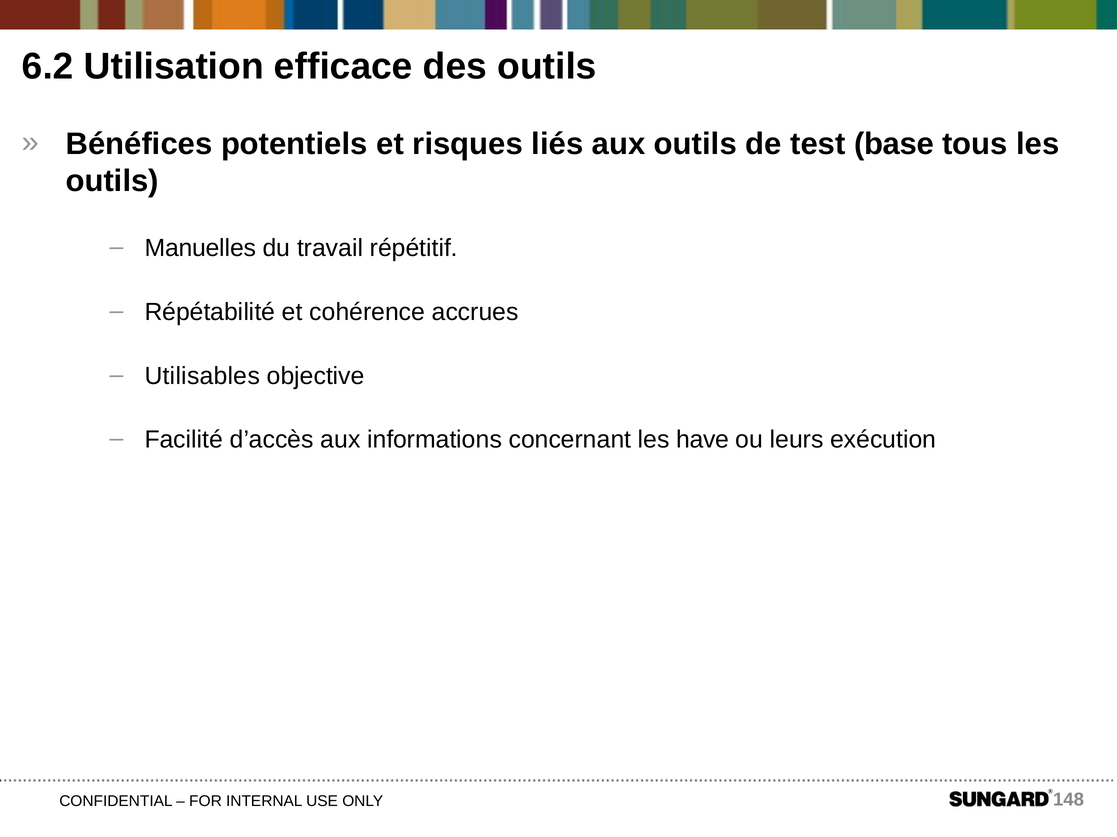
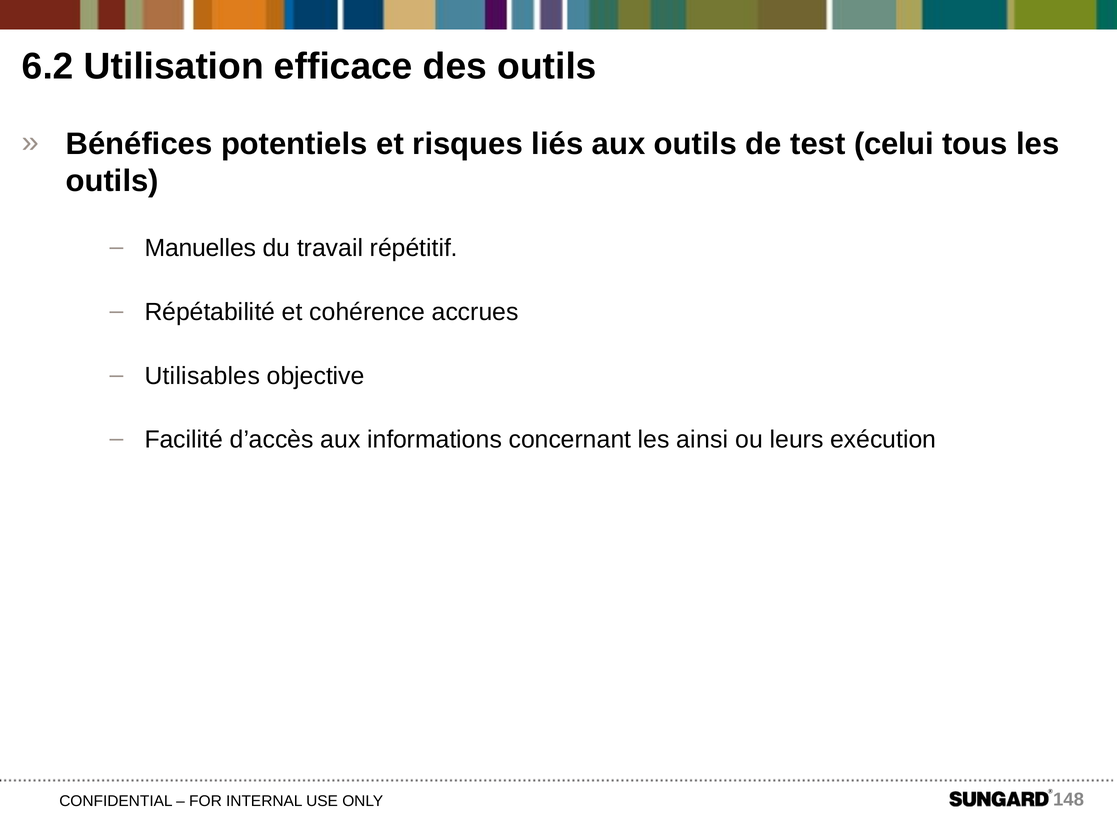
base: base -> celui
have: have -> ainsi
